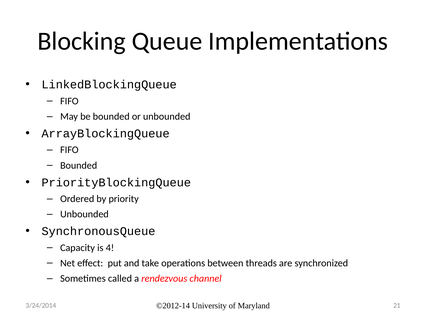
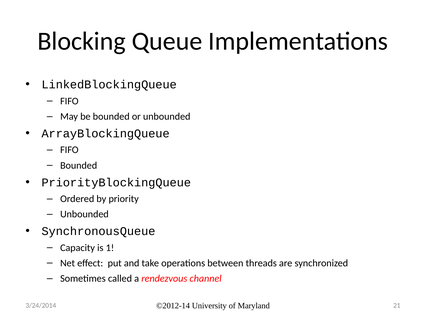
4: 4 -> 1
